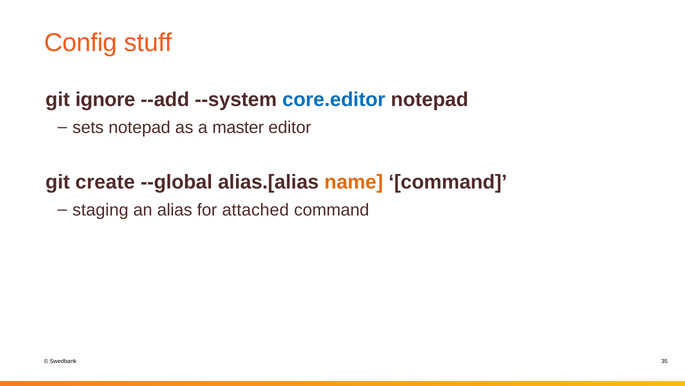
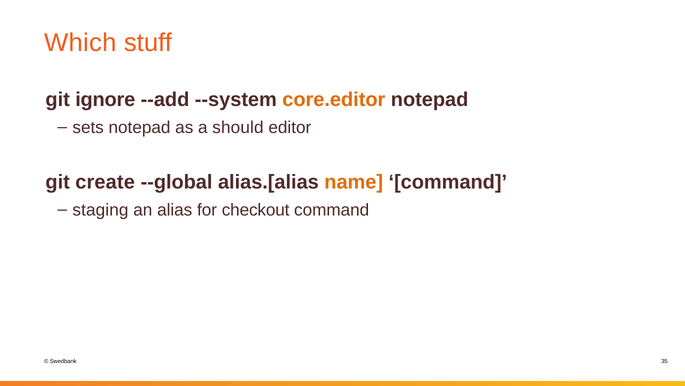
Config: Config -> Which
core.editor colour: blue -> orange
master: master -> should
attached: attached -> checkout
